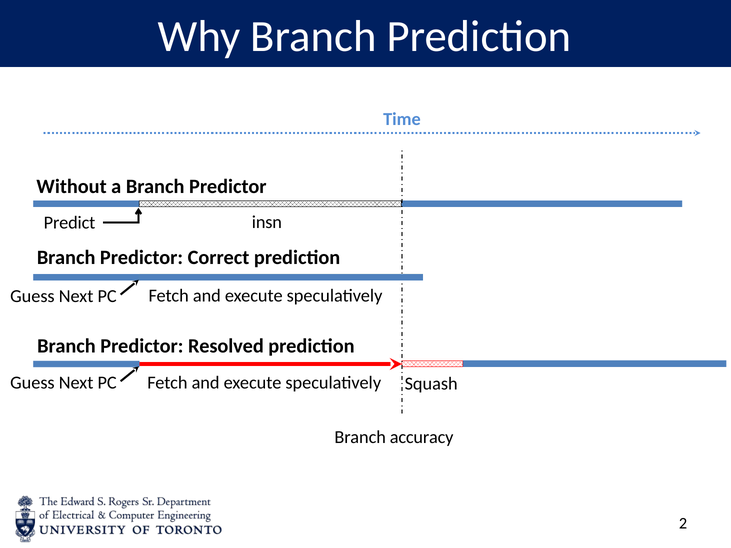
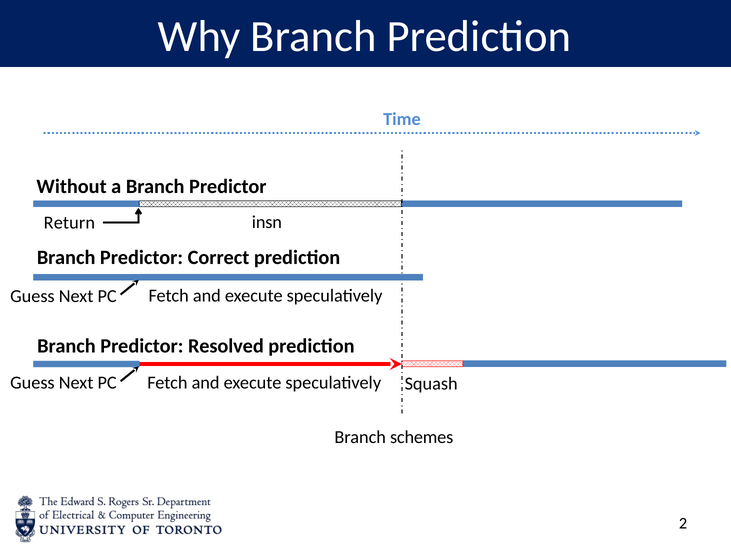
Predict: Predict -> Return
accuracy: accuracy -> schemes
